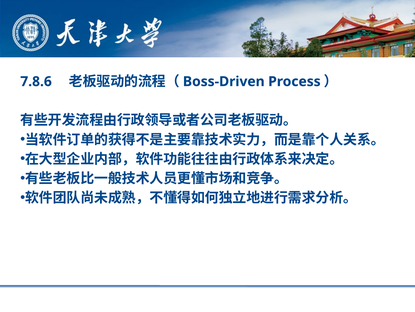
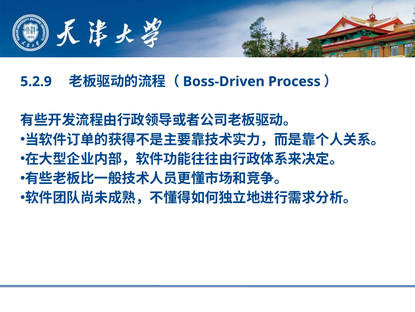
7.8.6: 7.8.6 -> 5.2.9
